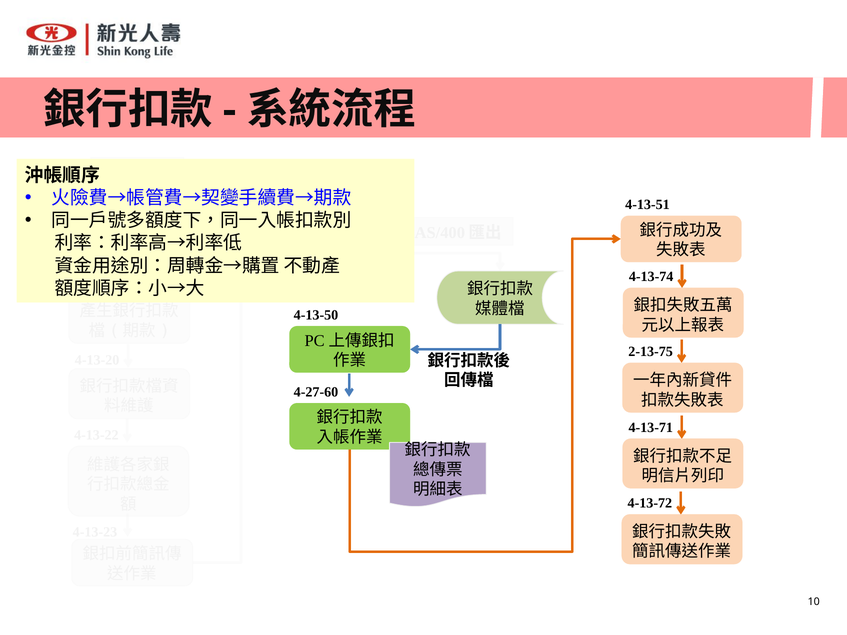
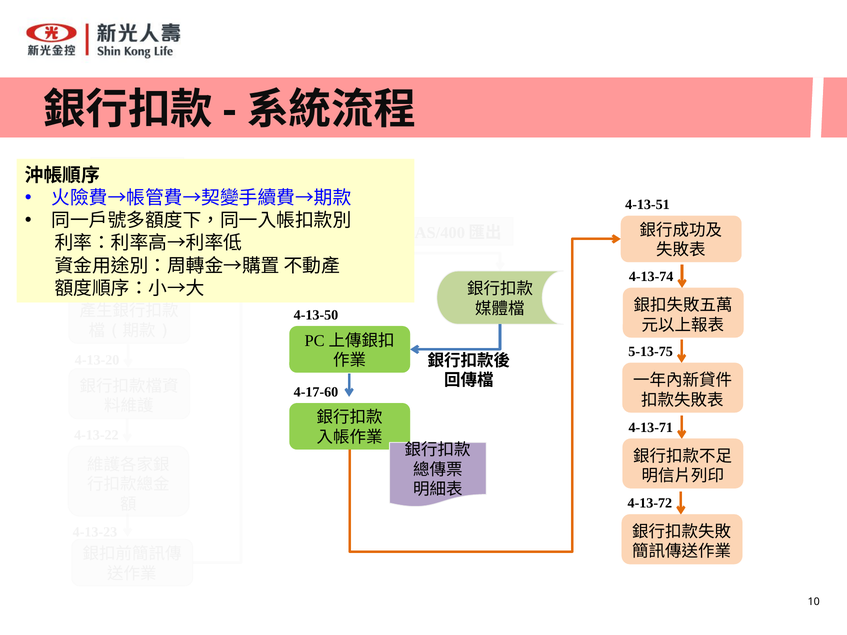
2-13-75: 2-13-75 -> 5-13-75
4-27-60: 4-27-60 -> 4-17-60
